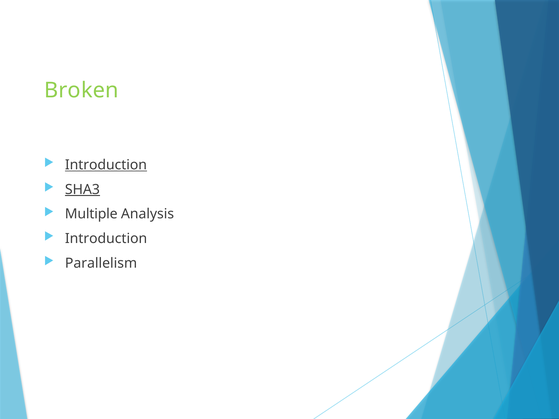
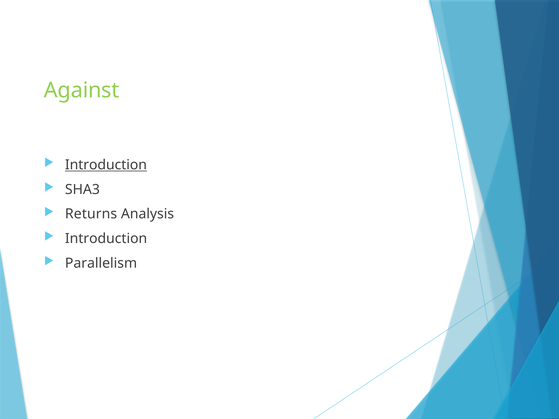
Broken: Broken -> Against
SHA3 underline: present -> none
Multiple: Multiple -> Returns
